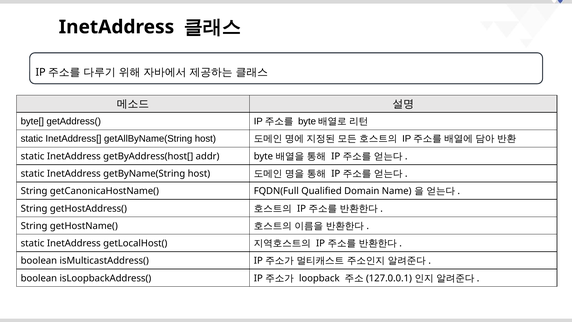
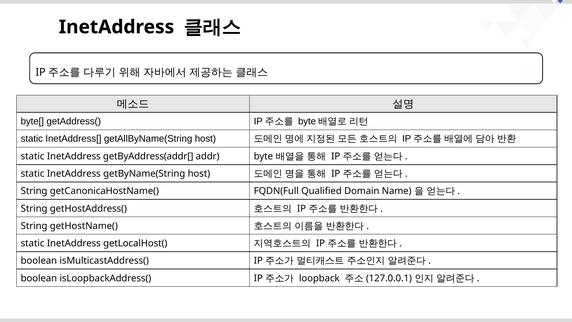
getByAddress(host[: getByAddress(host[ -> getByAddress(addr[
